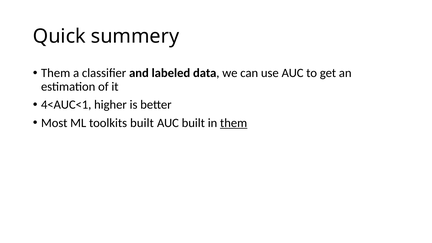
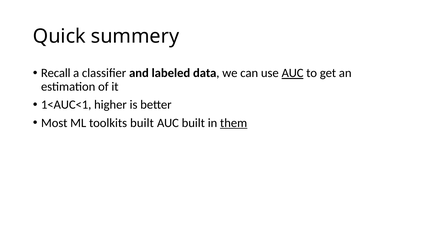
Them at (56, 73): Them -> Recall
AUC at (293, 73) underline: none -> present
4<AUC<1: 4<AUC<1 -> 1<AUC<1
